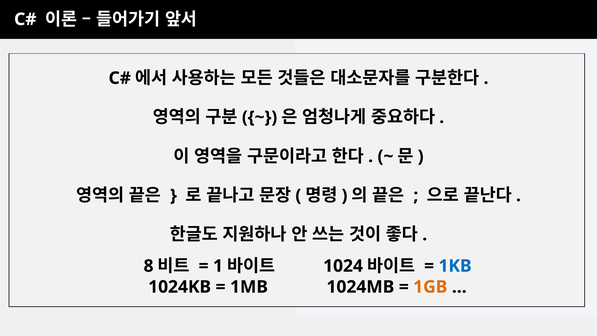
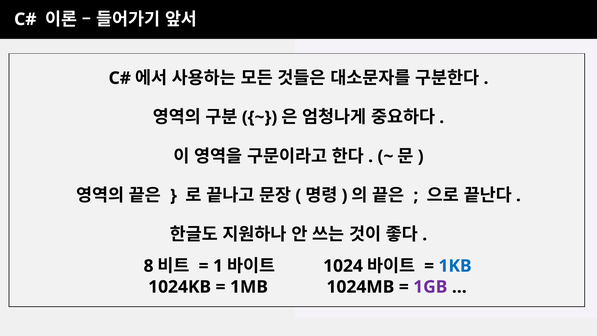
1GB colour: orange -> purple
